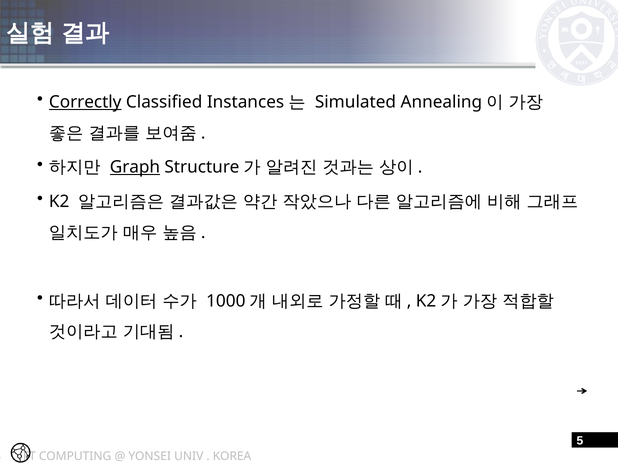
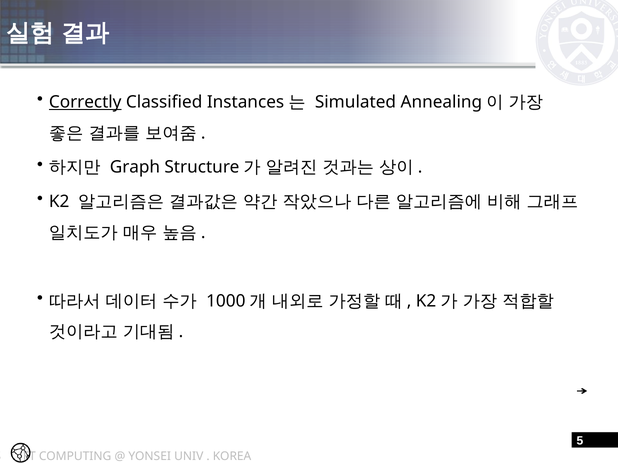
Graph underline: present -> none
